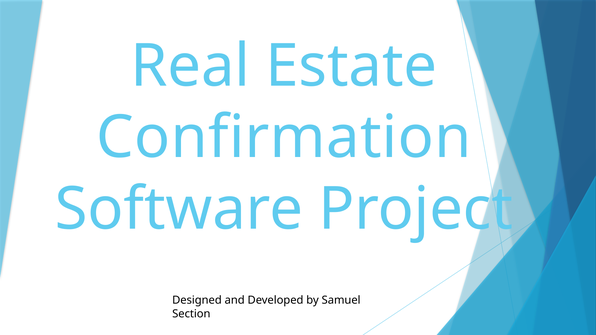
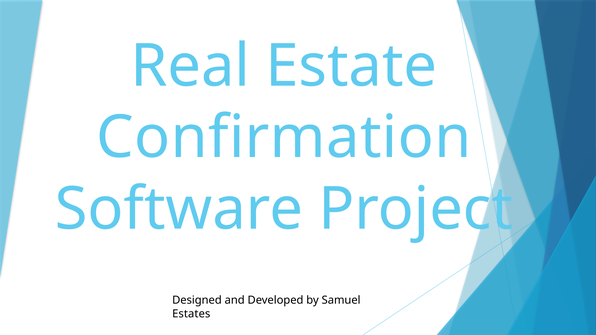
Section: Section -> Estates
